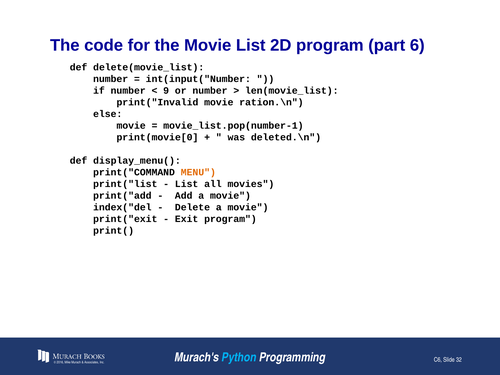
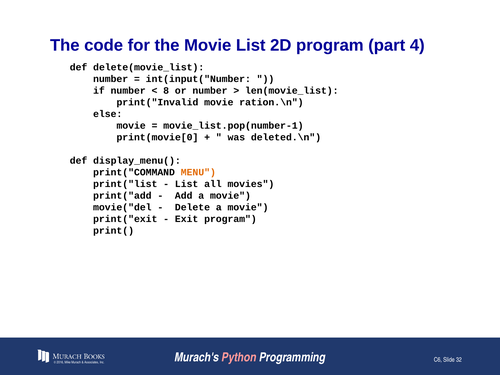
6: 6 -> 4
9: 9 -> 8
index("del: index("del -> movie("del
Python colour: light blue -> pink
